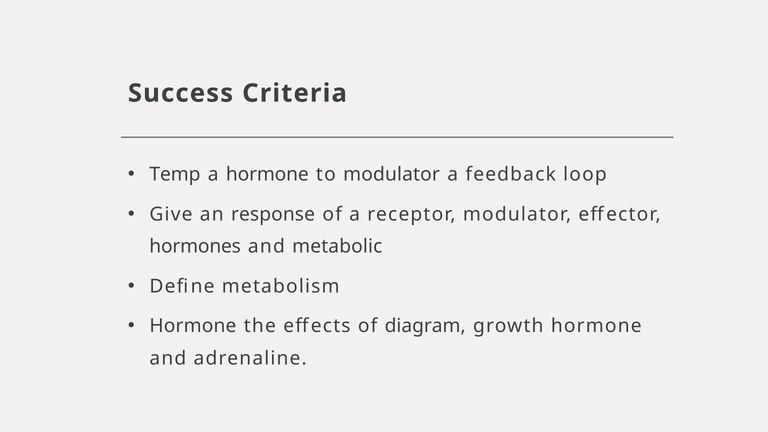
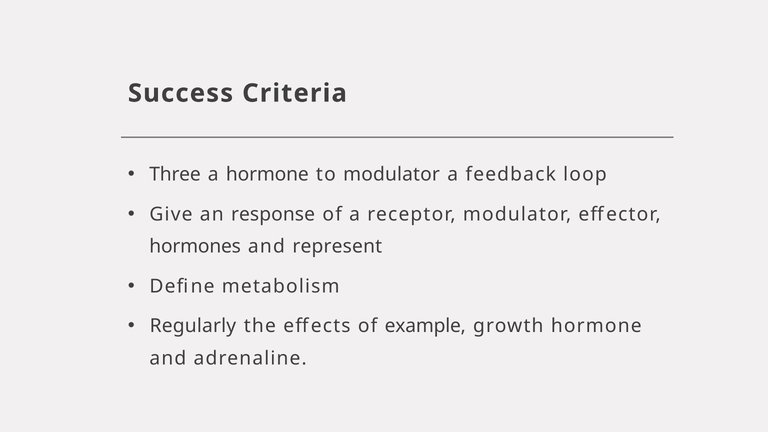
Temp: Temp -> Three
metabolic: metabolic -> represent
Hormone at (193, 326): Hormone -> Regularly
diagram: diagram -> example
